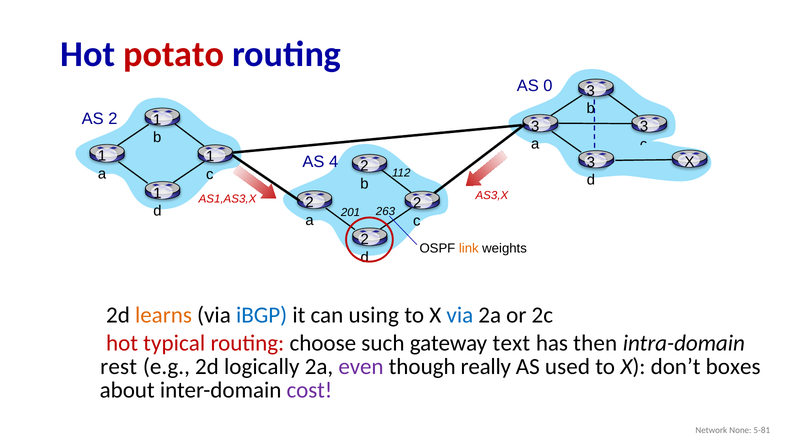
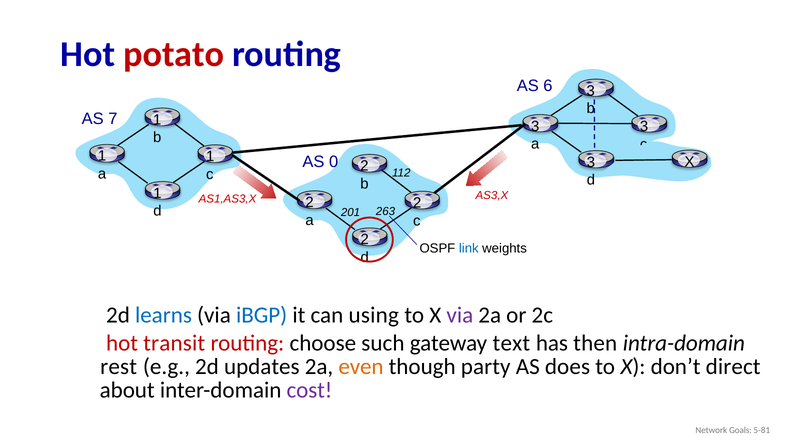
0: 0 -> 6
AS 2: 2 -> 7
4: 4 -> 0
link colour: orange -> blue
learns colour: orange -> blue
via at (460, 315) colour: blue -> purple
typical: typical -> transit
logically: logically -> updates
even colour: purple -> orange
really: really -> party
used: used -> does
boxes: boxes -> direct
None: None -> Goals
